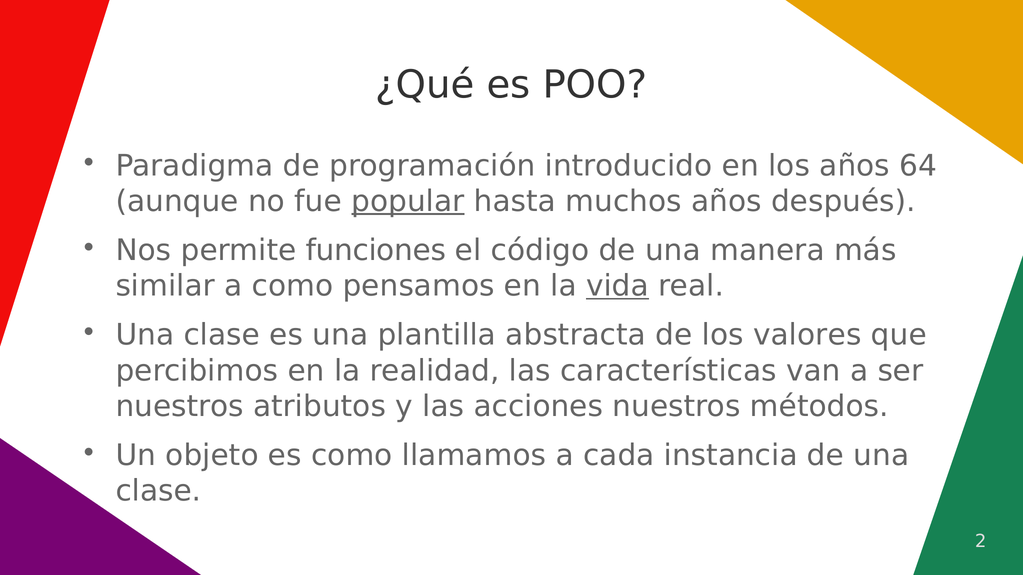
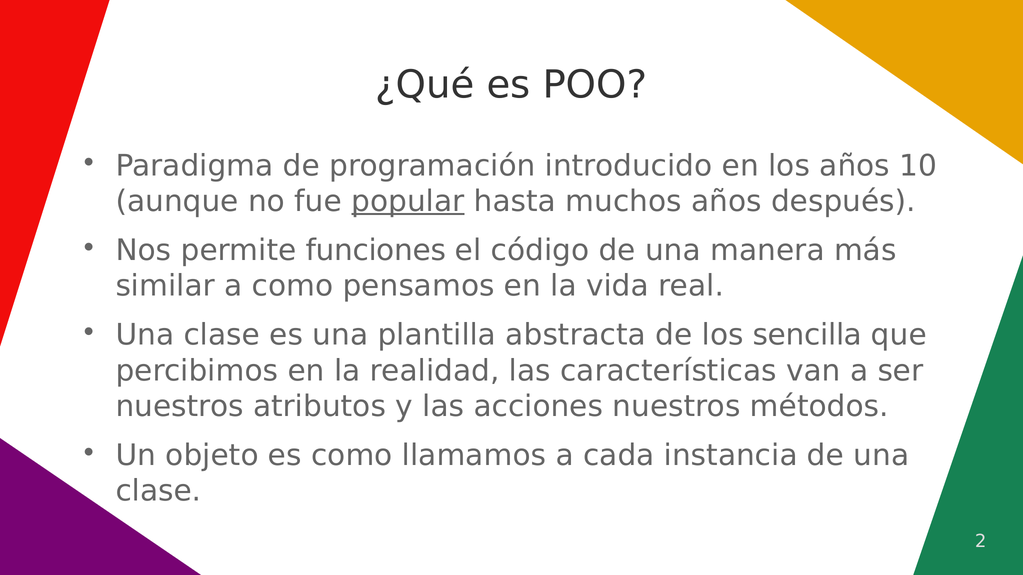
64: 64 -> 10
vida underline: present -> none
valores: valores -> sencilla
